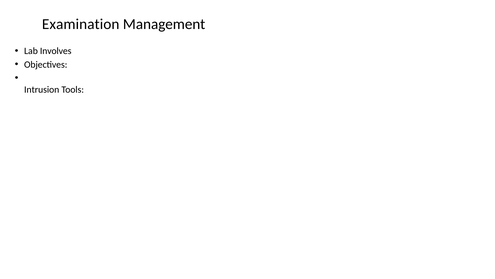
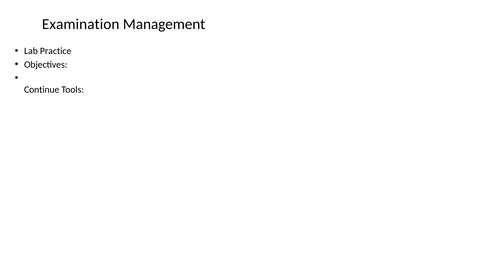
Involves: Involves -> Practice
Intrusion: Intrusion -> Continue
